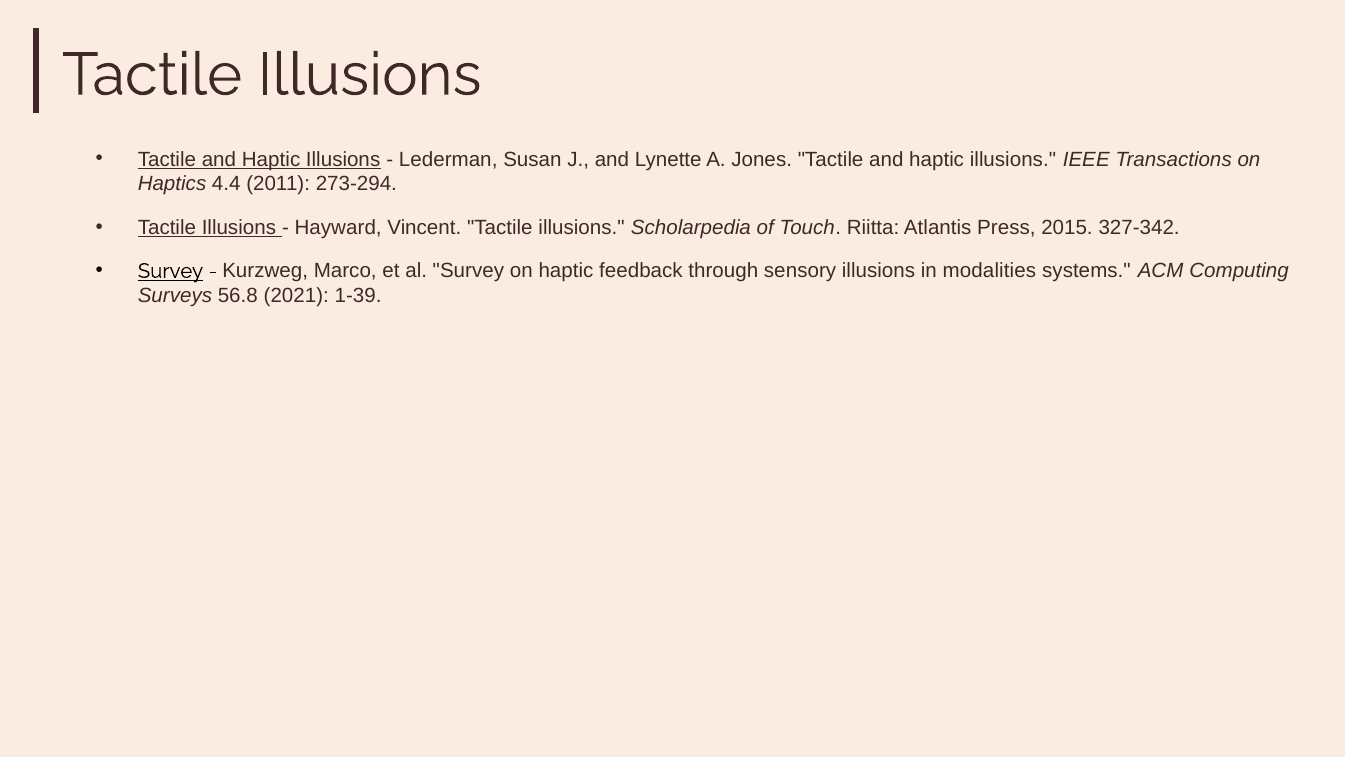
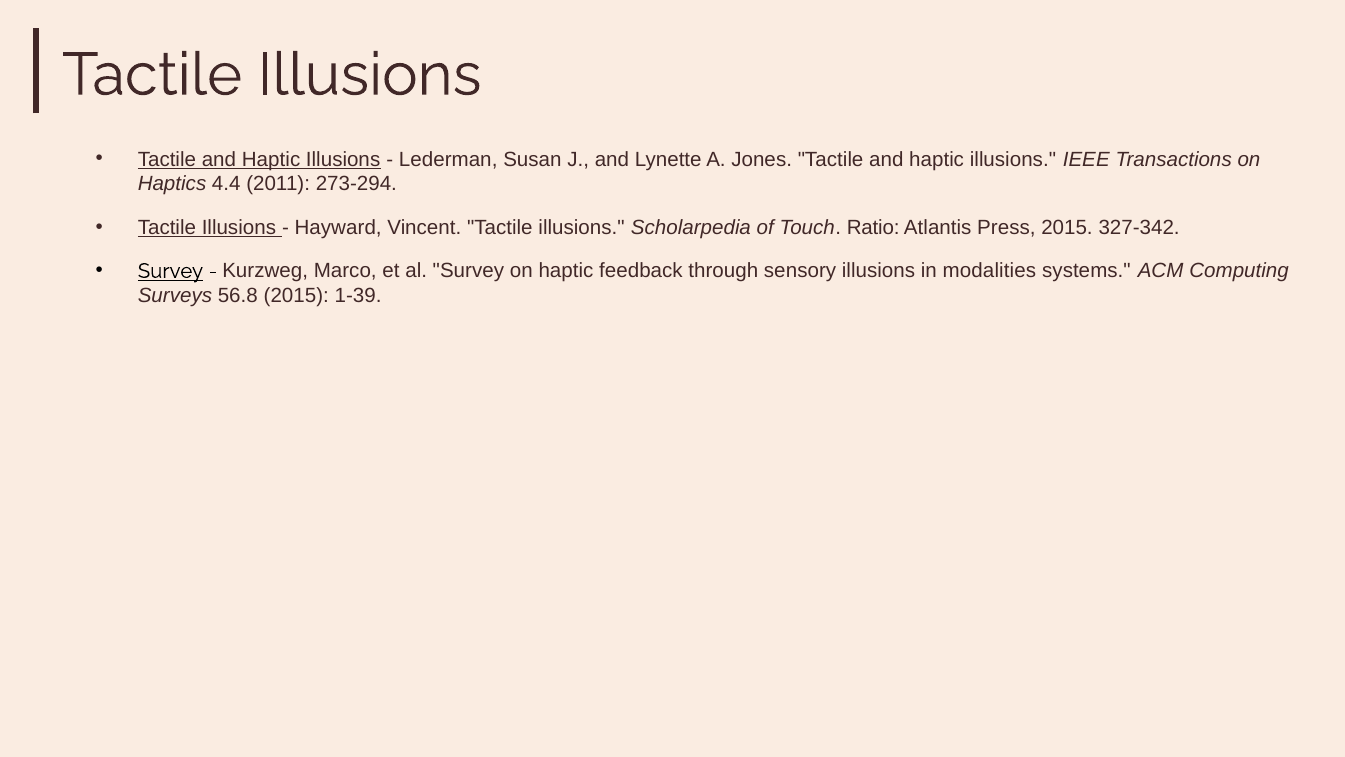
Riitta: Riitta -> Ratio
56.8 2021: 2021 -> 2015
